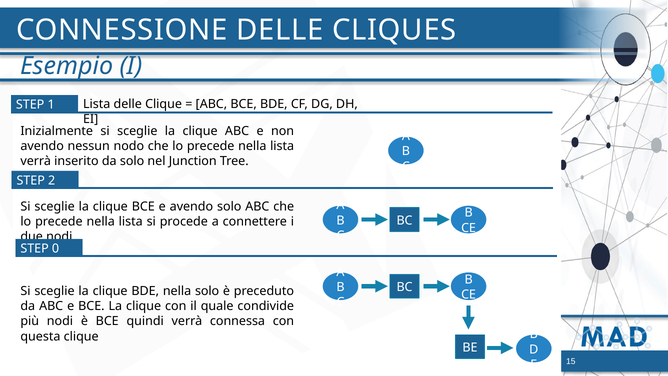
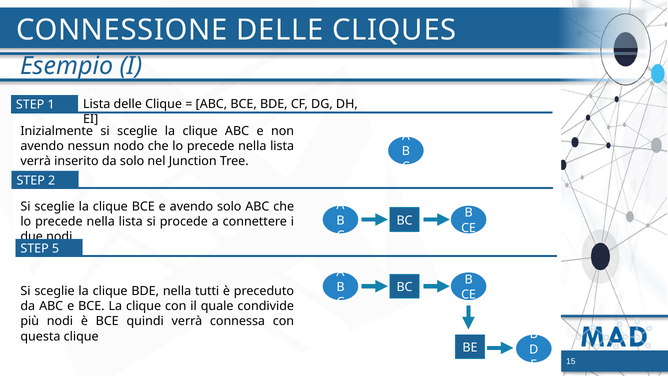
0: 0 -> 5
nella solo: solo -> tutti
